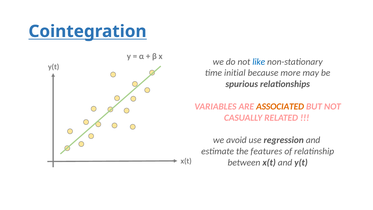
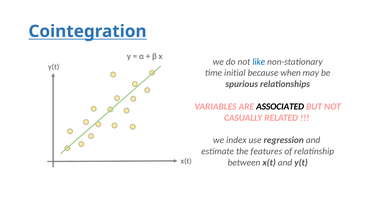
more: more -> when
ASSOCIATED colour: orange -> black
avoid: avoid -> index
